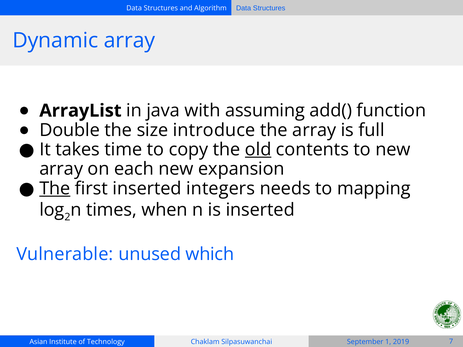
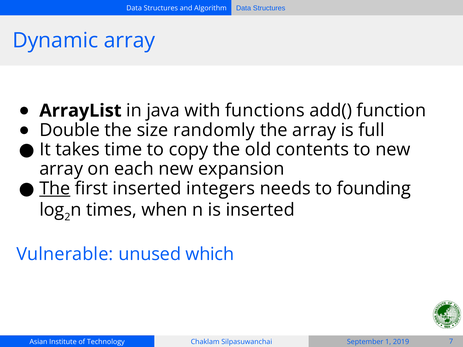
assuming: assuming -> functions
introduce: introduce -> randomly
old underline: present -> none
mapping: mapping -> founding
